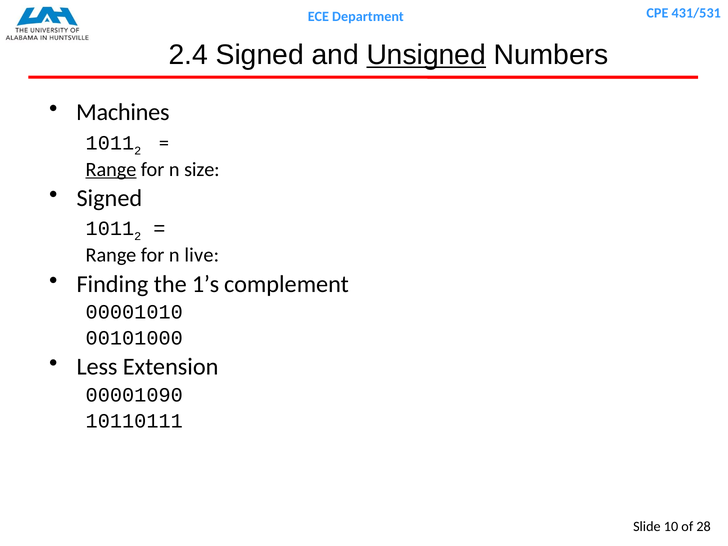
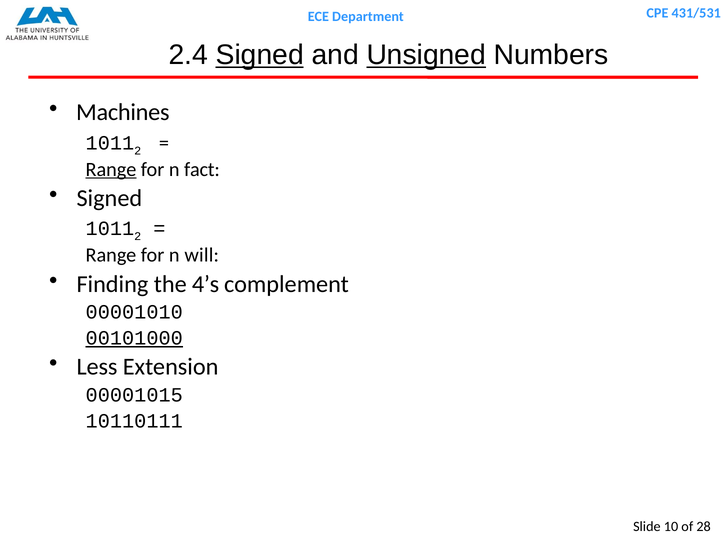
Signed at (260, 55) underline: none -> present
size: size -> fact
live: live -> will
1’s: 1’s -> 4’s
00101000 underline: none -> present
00001090: 00001090 -> 00001015
